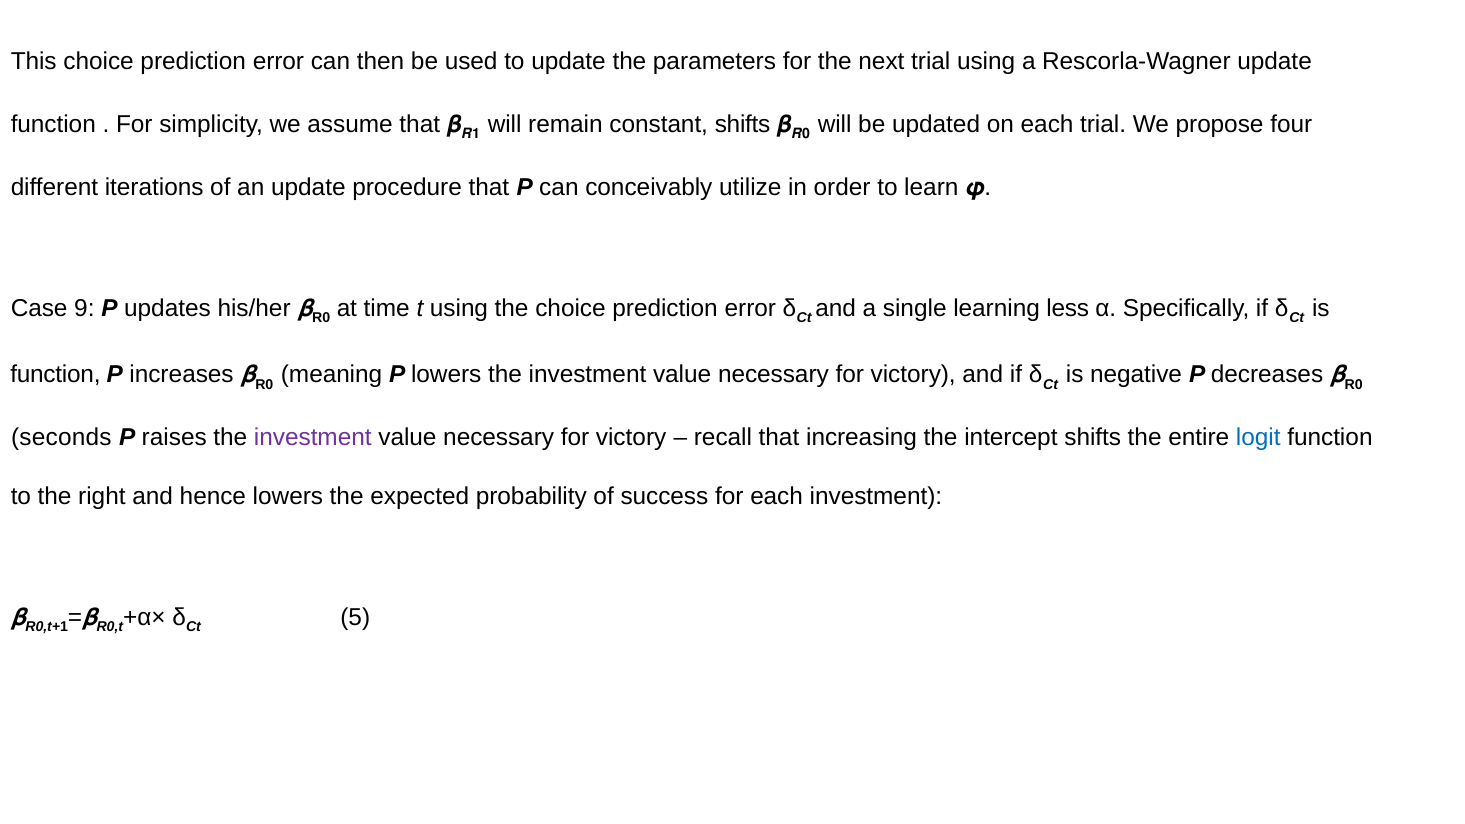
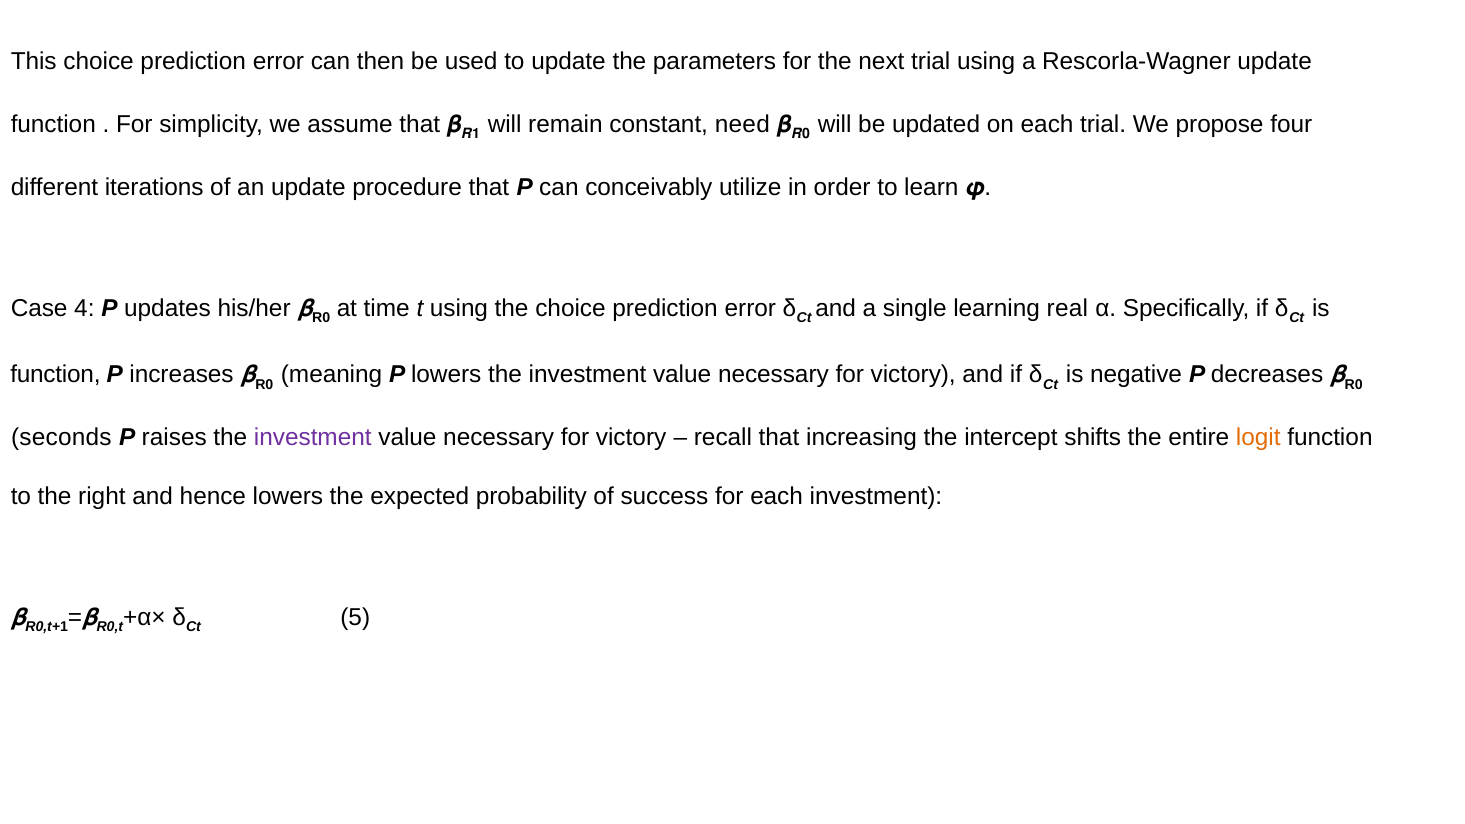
constant shifts: shifts -> need
9: 9 -> 4
less: less -> real
logit colour: blue -> orange
